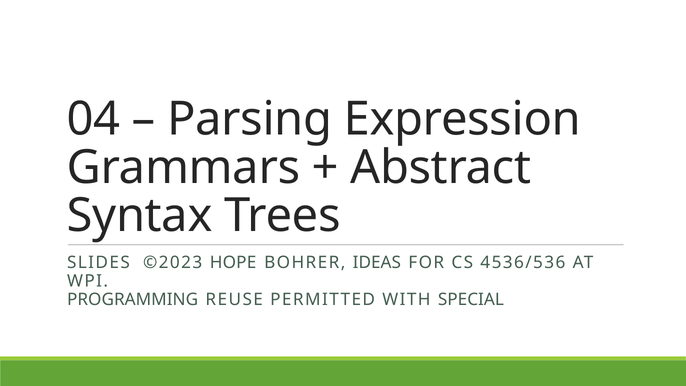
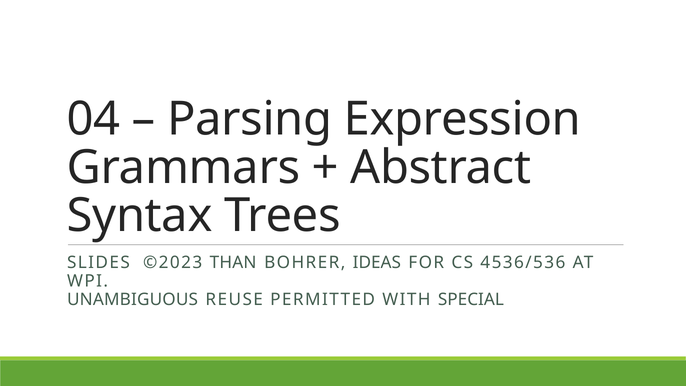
HOPE: HOPE -> THAN
PROGRAMMING: PROGRAMMING -> UNAMBIGUOUS
